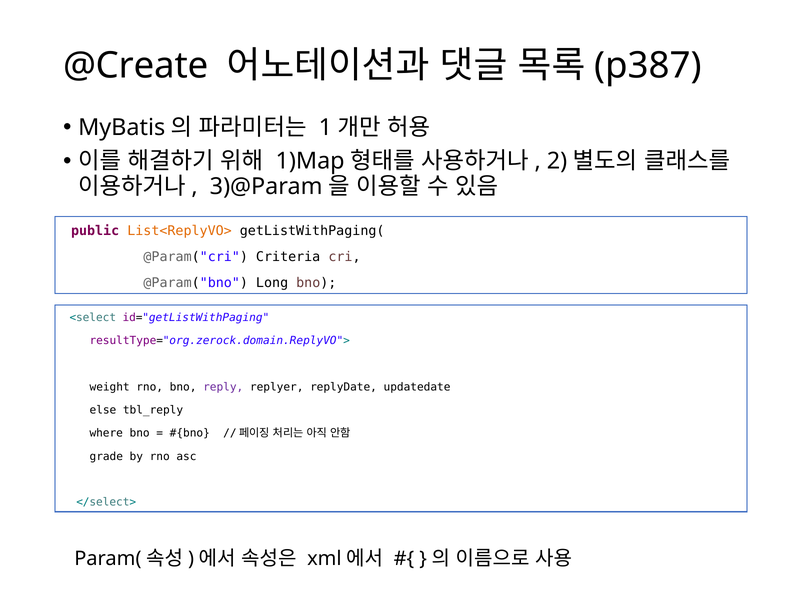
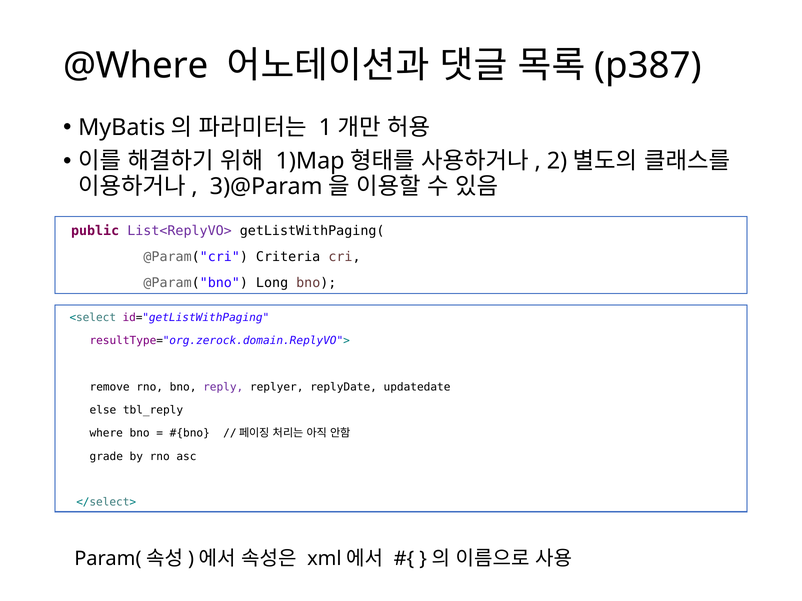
@Create: @Create -> @Where
List<ReplyVO> colour: orange -> purple
weight: weight -> remove
